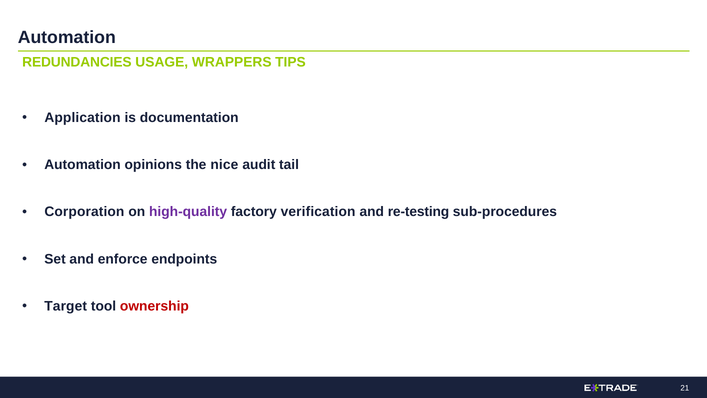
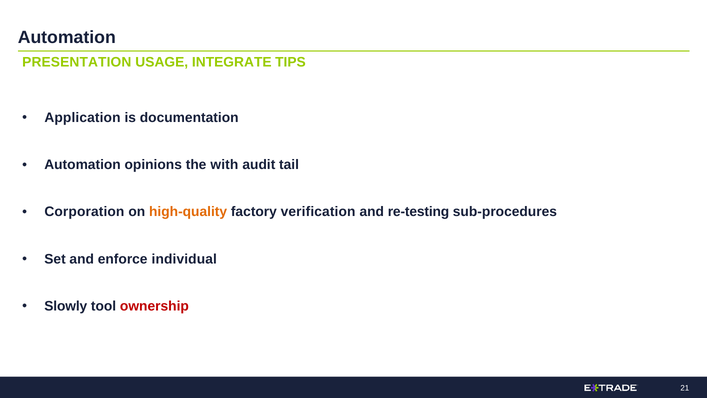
REDUNDANCIES: REDUNDANCIES -> PRESENTATION
WRAPPERS: WRAPPERS -> INTEGRATE
nice: nice -> with
high-quality colour: purple -> orange
endpoints: endpoints -> individual
Target: Target -> Slowly
